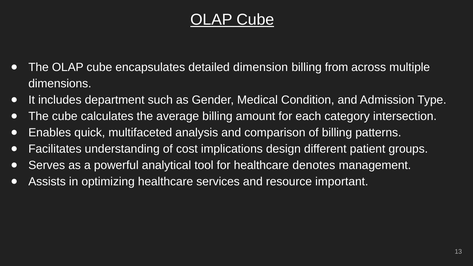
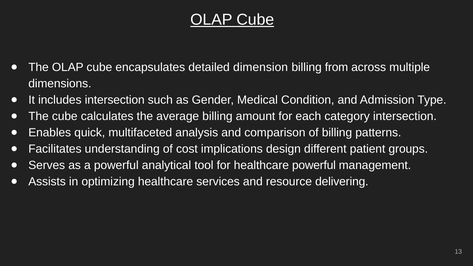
includes department: department -> intersection
healthcare denotes: denotes -> powerful
important: important -> delivering
